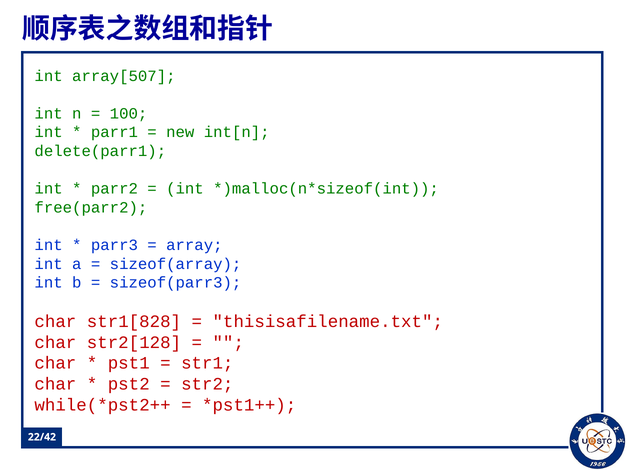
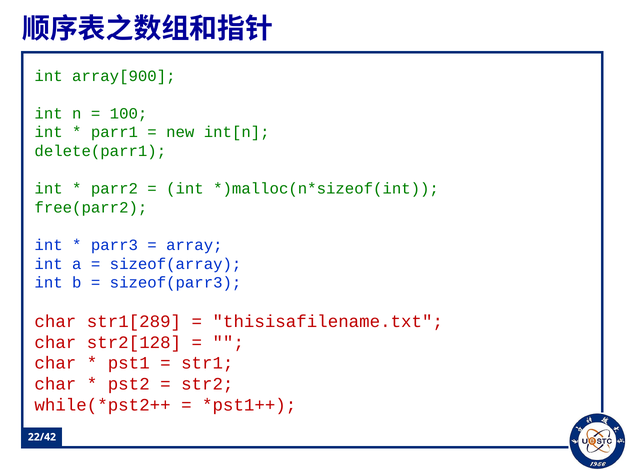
array[507: array[507 -> array[900
str1[828: str1[828 -> str1[289
